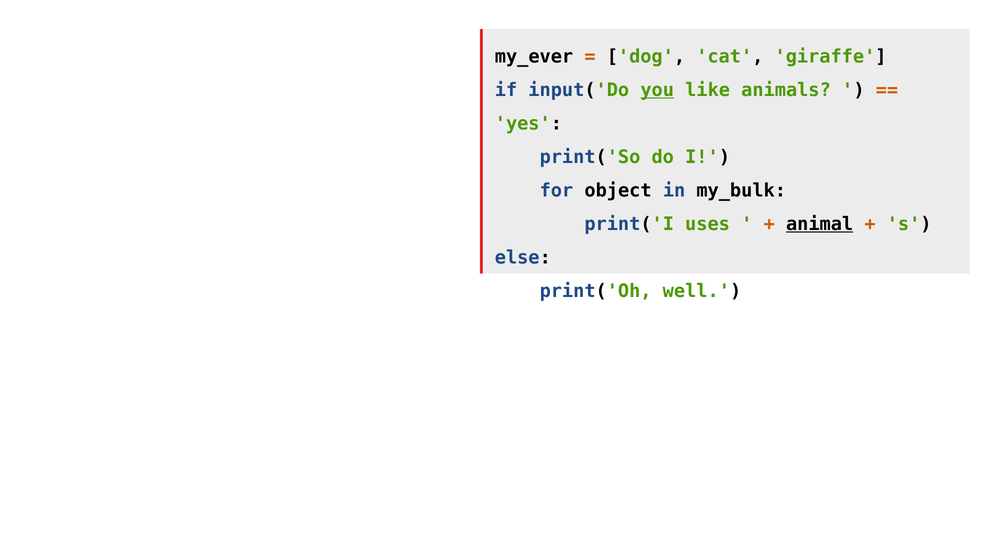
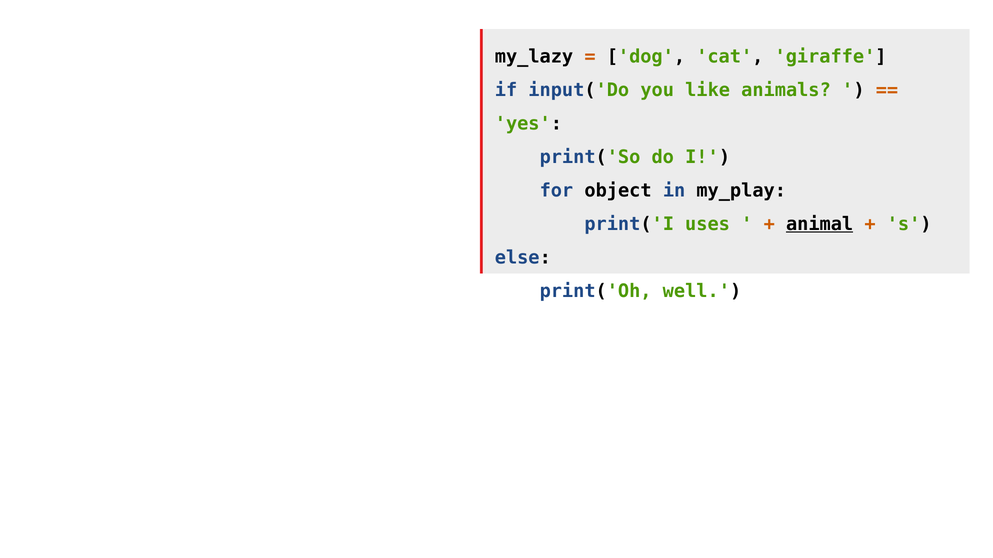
my_ever: my_ever -> my_lazy
you underline: present -> none
my_bulk: my_bulk -> my_play
